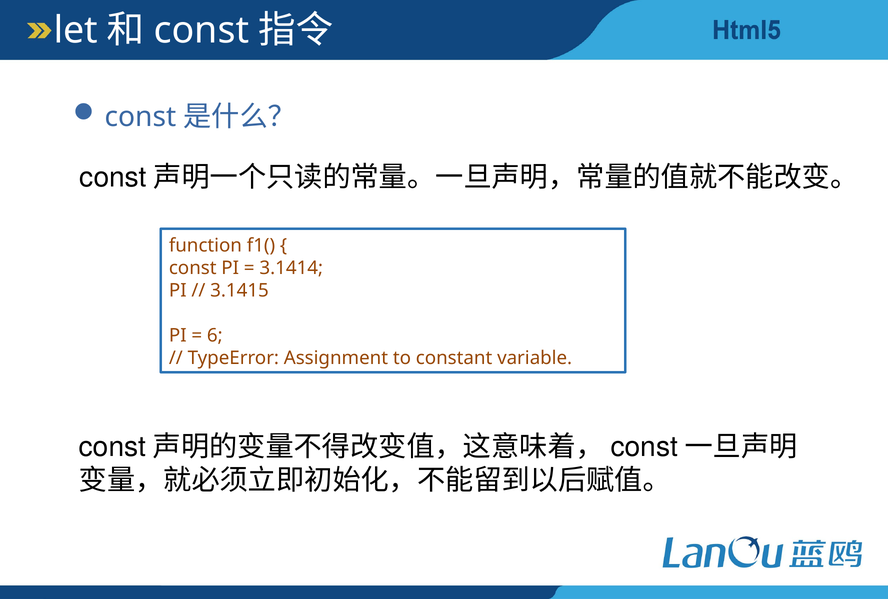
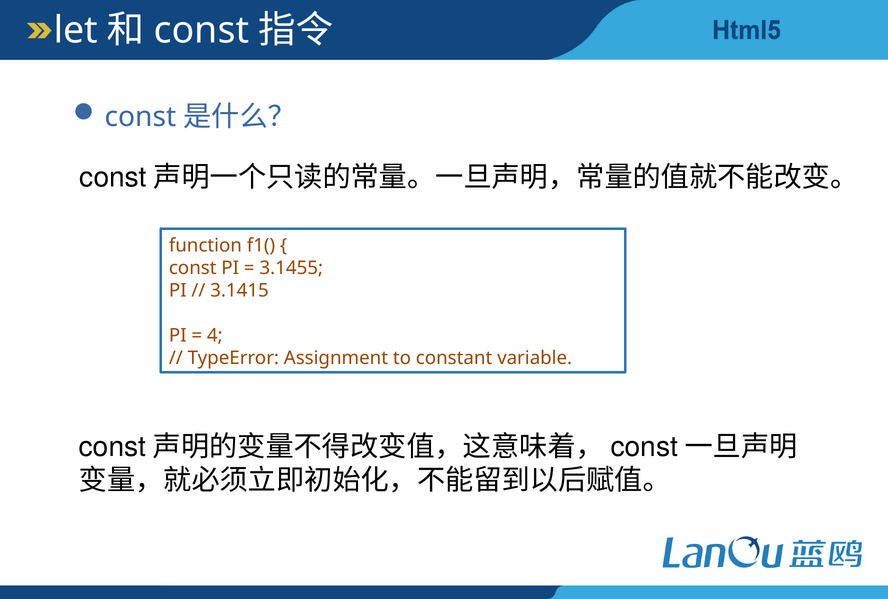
3.1414: 3.1414 -> 3.1455
6: 6 -> 4
